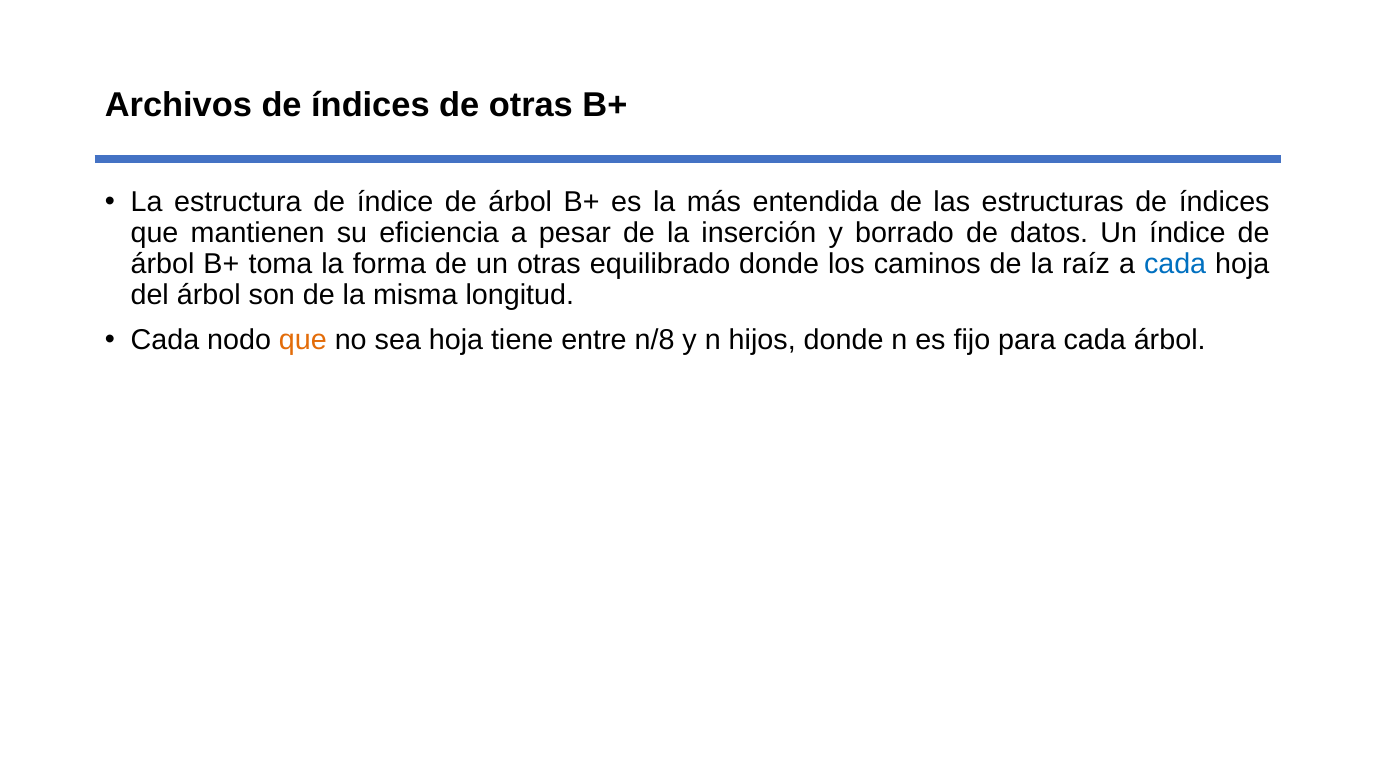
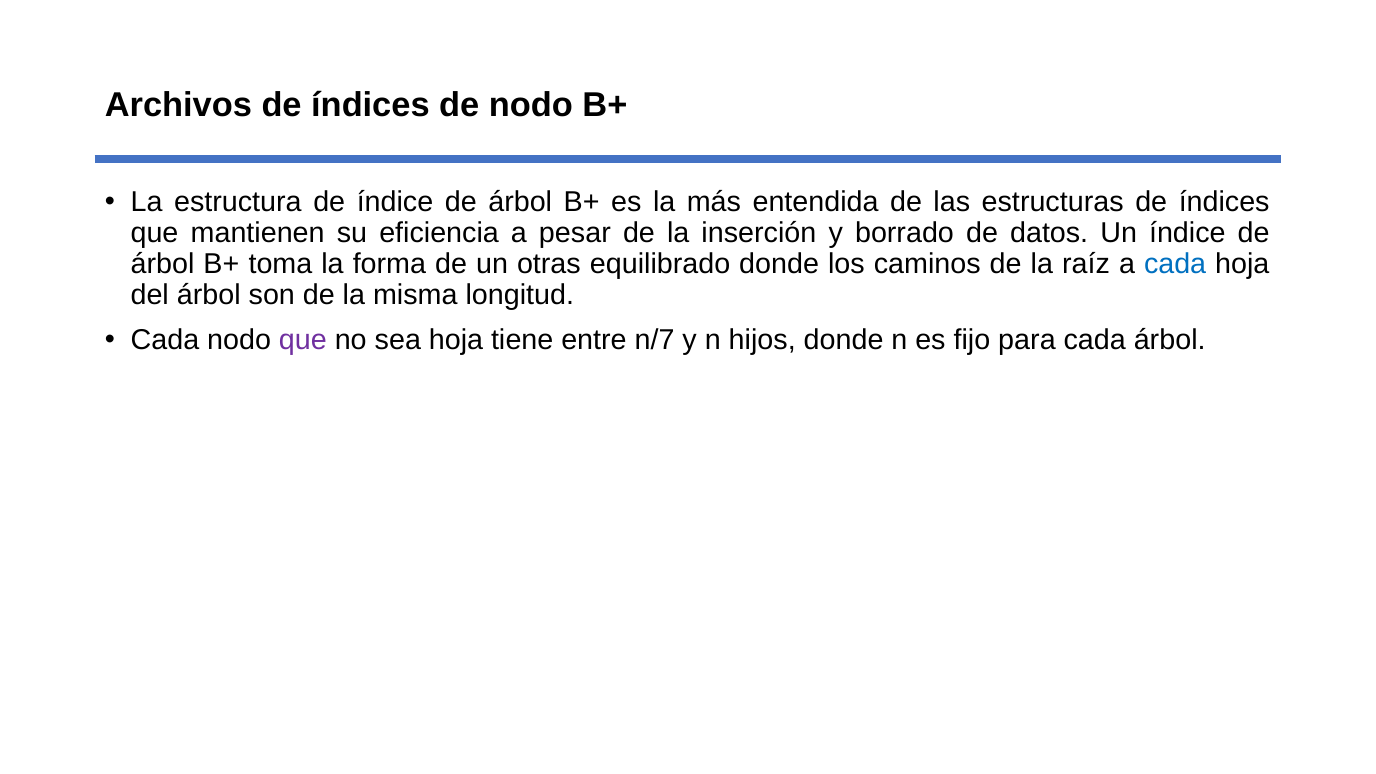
de otras: otras -> nodo
que at (303, 340) colour: orange -> purple
n/8: n/8 -> n/7
